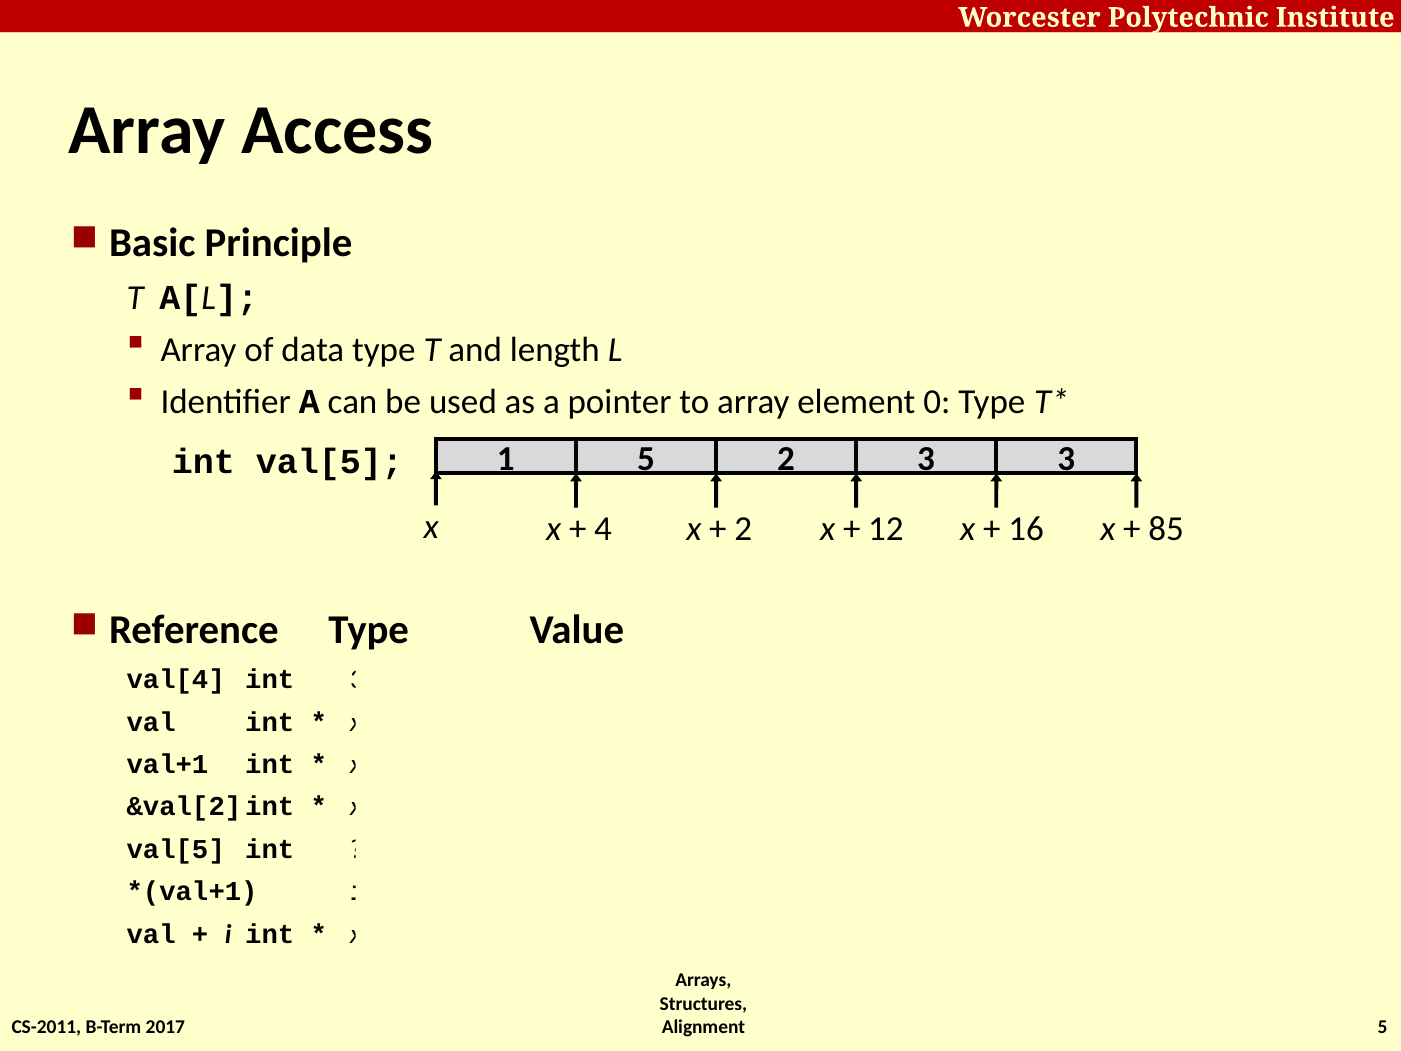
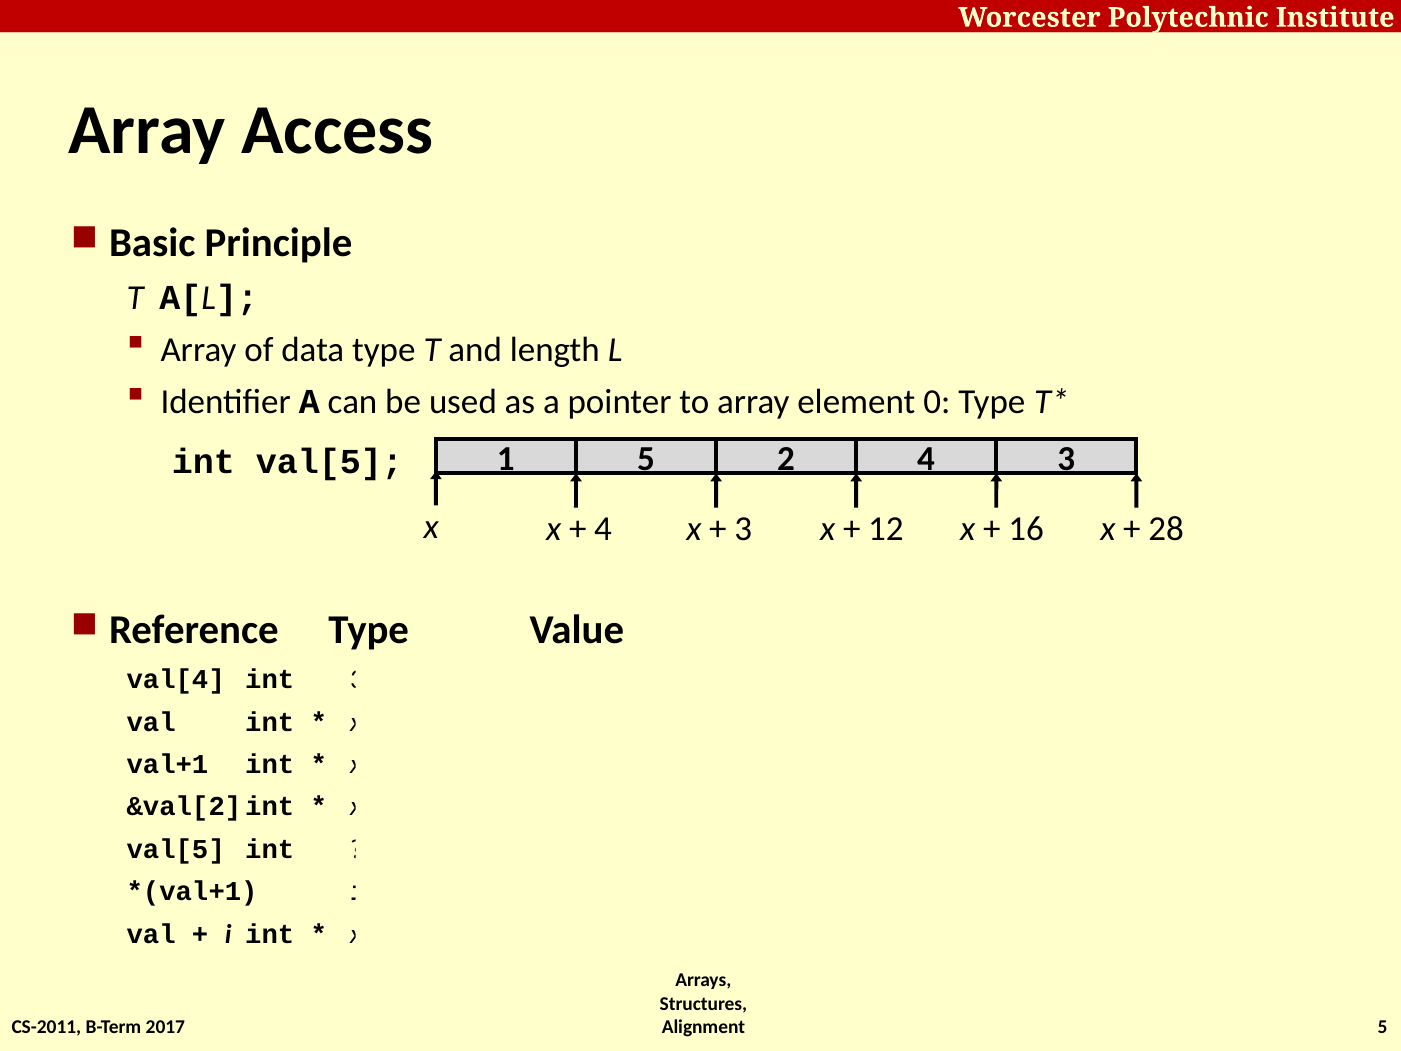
2 3: 3 -> 4
2 at (743, 528): 2 -> 3
85: 85 -> 28
